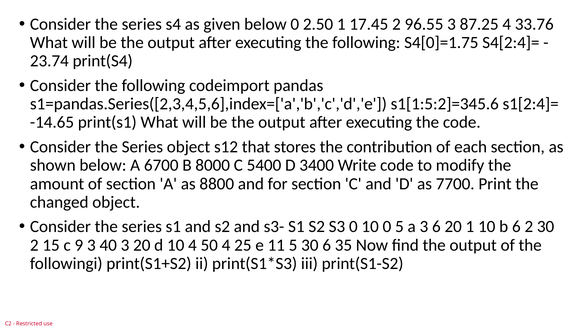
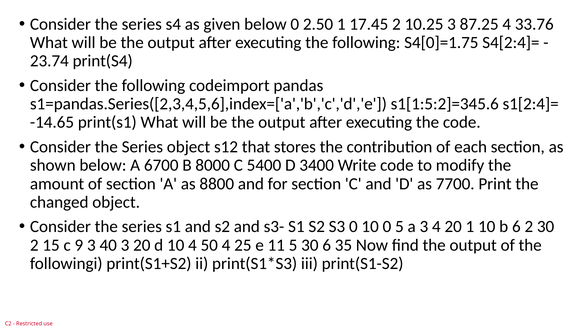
96.55: 96.55 -> 10.25
3 6: 6 -> 4
